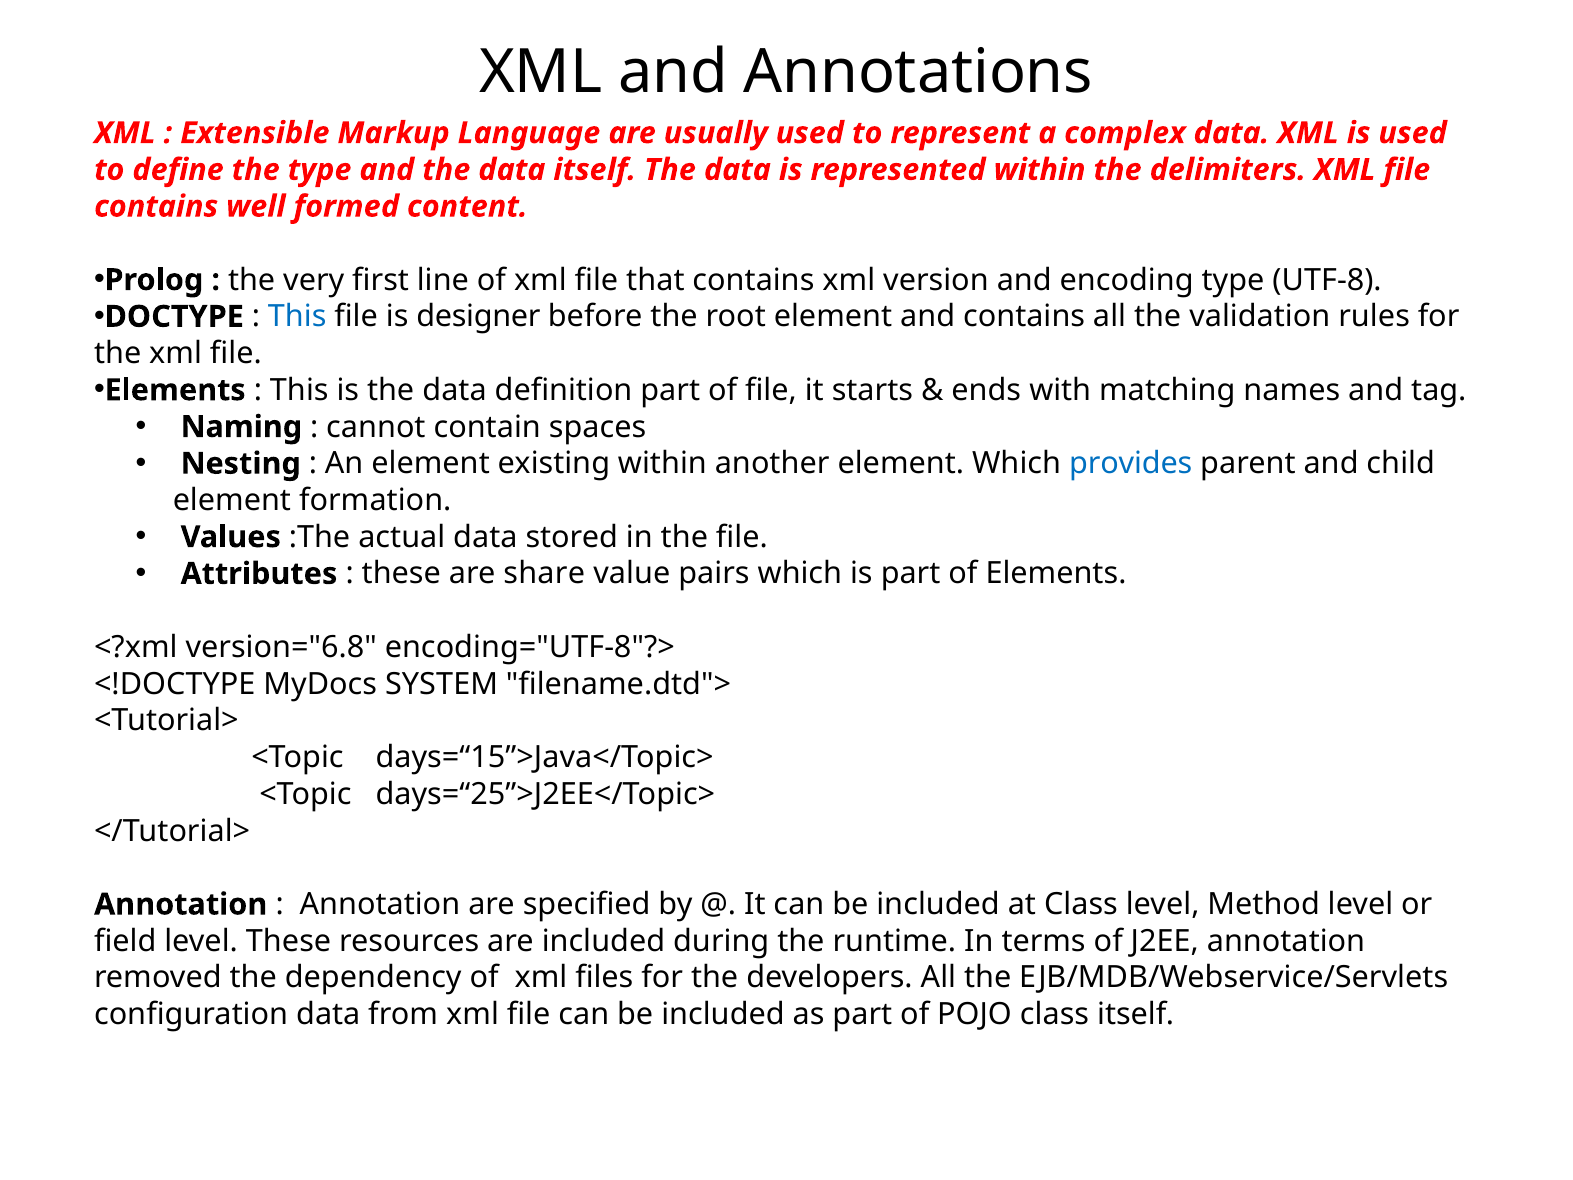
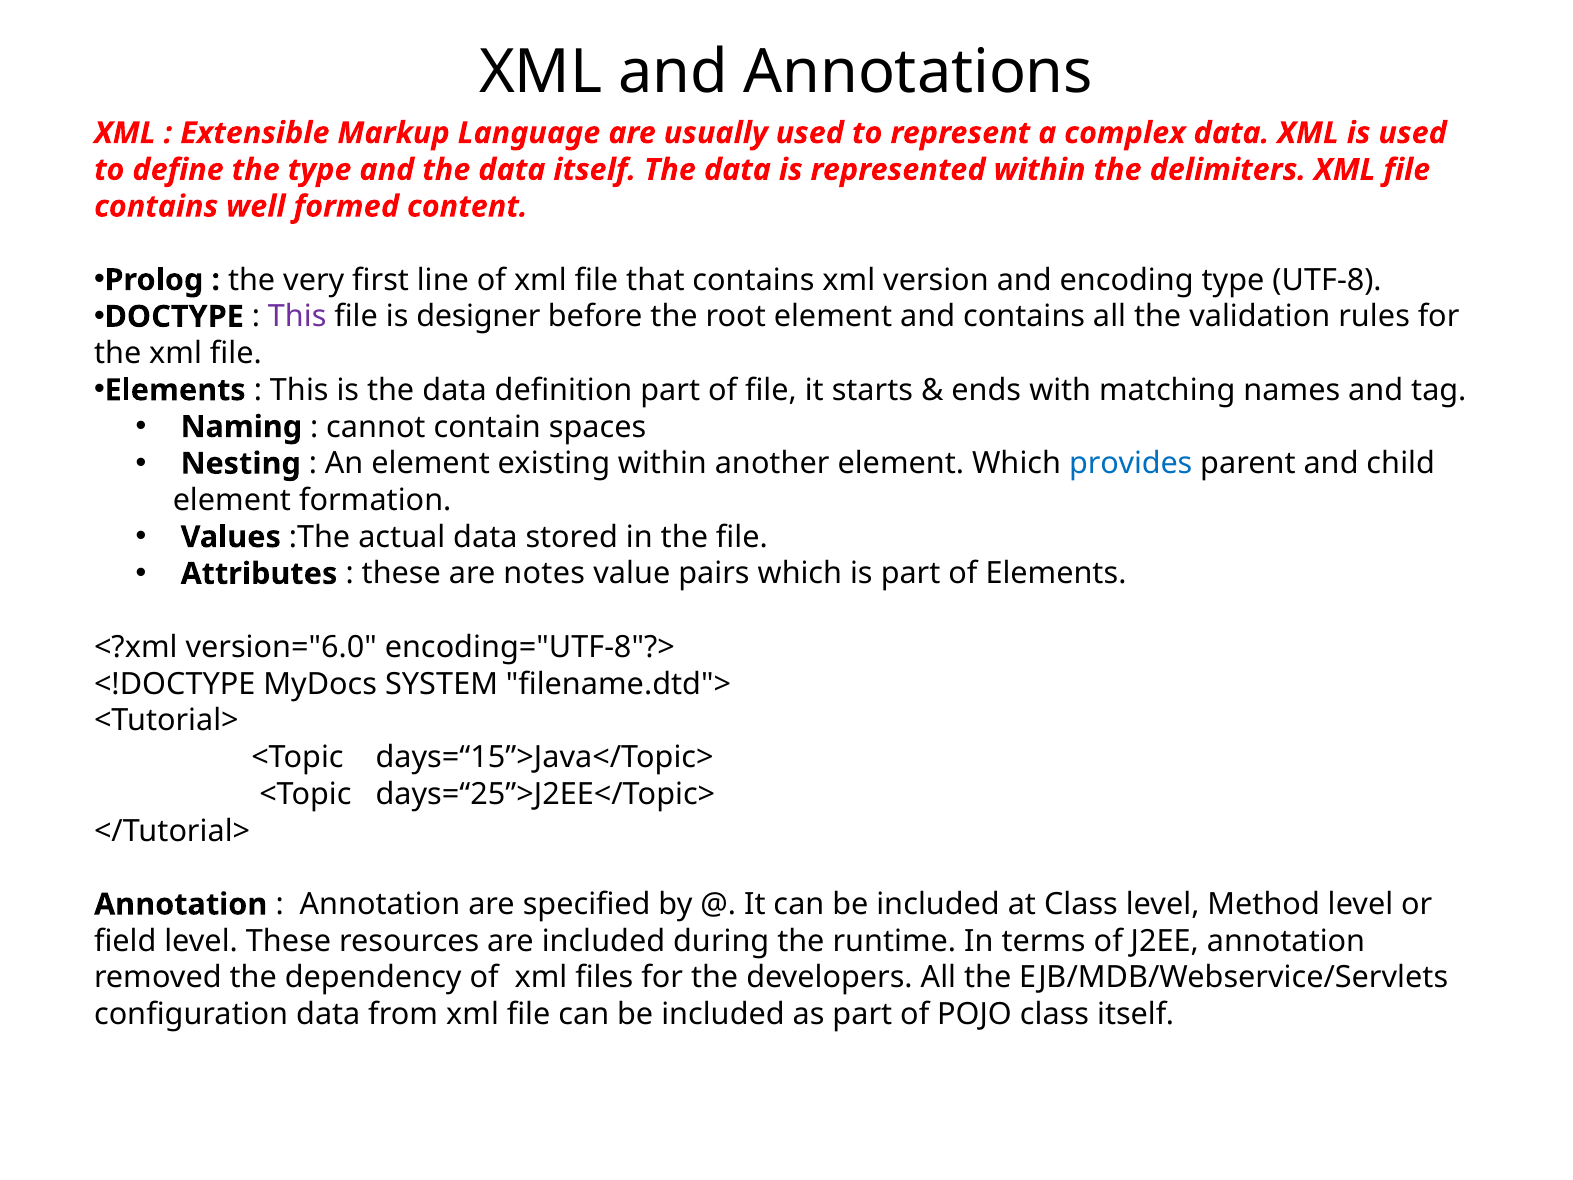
This at (297, 317) colour: blue -> purple
share: share -> notes
version="6.8: version="6.8 -> version="6.0
